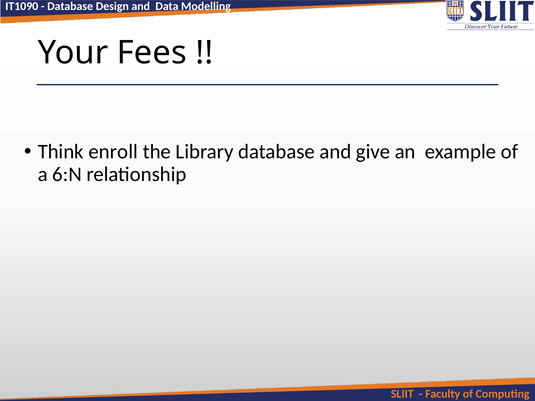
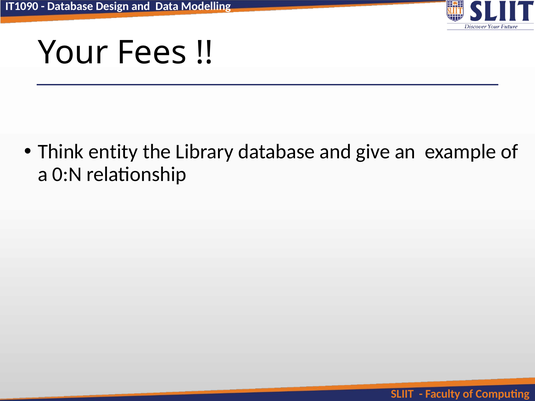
enroll: enroll -> entity
6:N: 6:N -> 0:N
